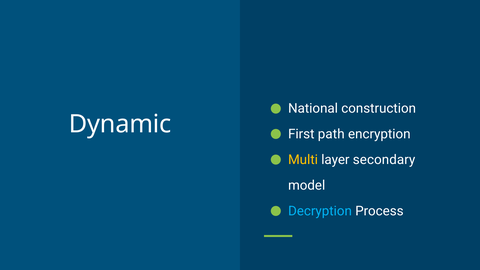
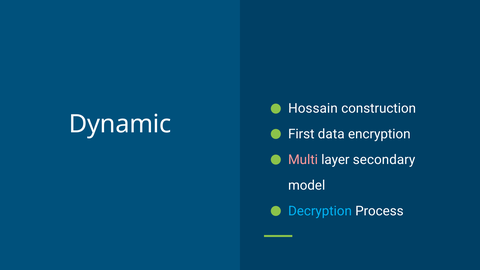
National: National -> Hossain
path: path -> data
Multi colour: yellow -> pink
